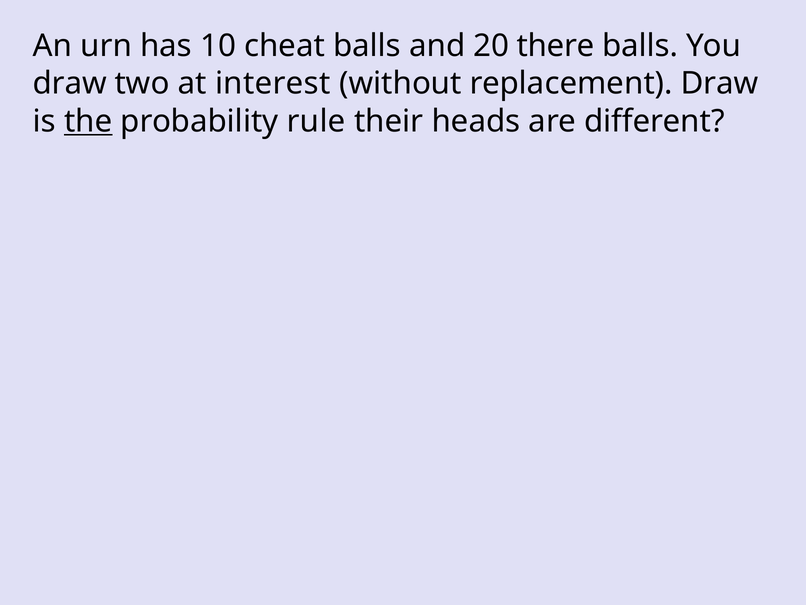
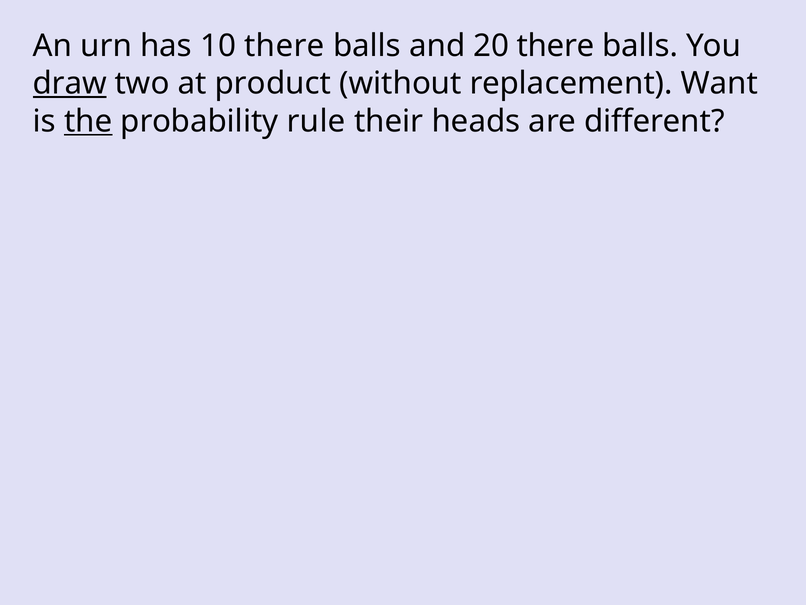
10 cheat: cheat -> there
draw at (70, 84) underline: none -> present
interest: interest -> product
replacement Draw: Draw -> Want
